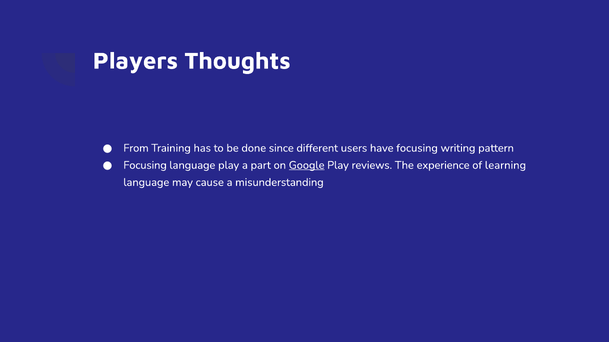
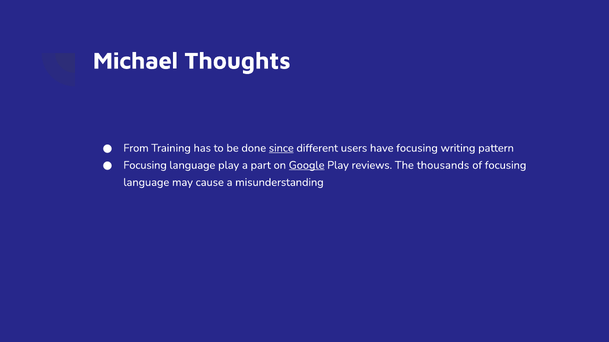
Players: Players -> Michael
since underline: none -> present
experience: experience -> thousands
of learning: learning -> focusing
